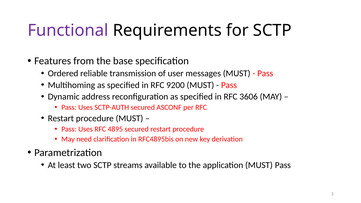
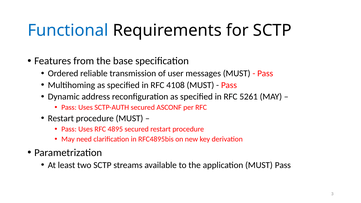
Functional colour: purple -> blue
9200: 9200 -> 4108
3606: 3606 -> 5261
